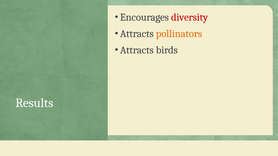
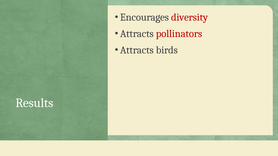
pollinators colour: orange -> red
